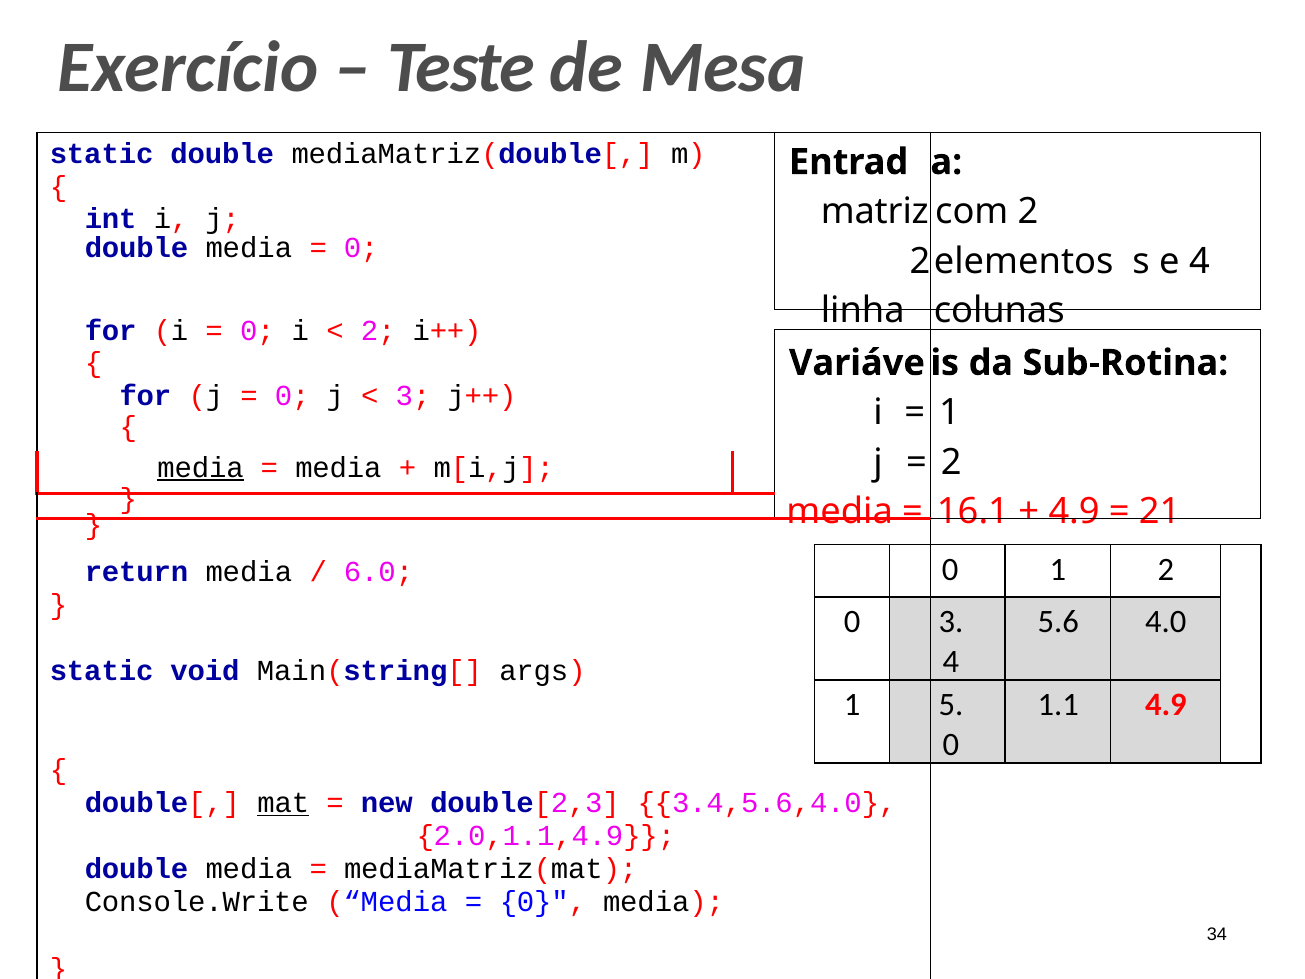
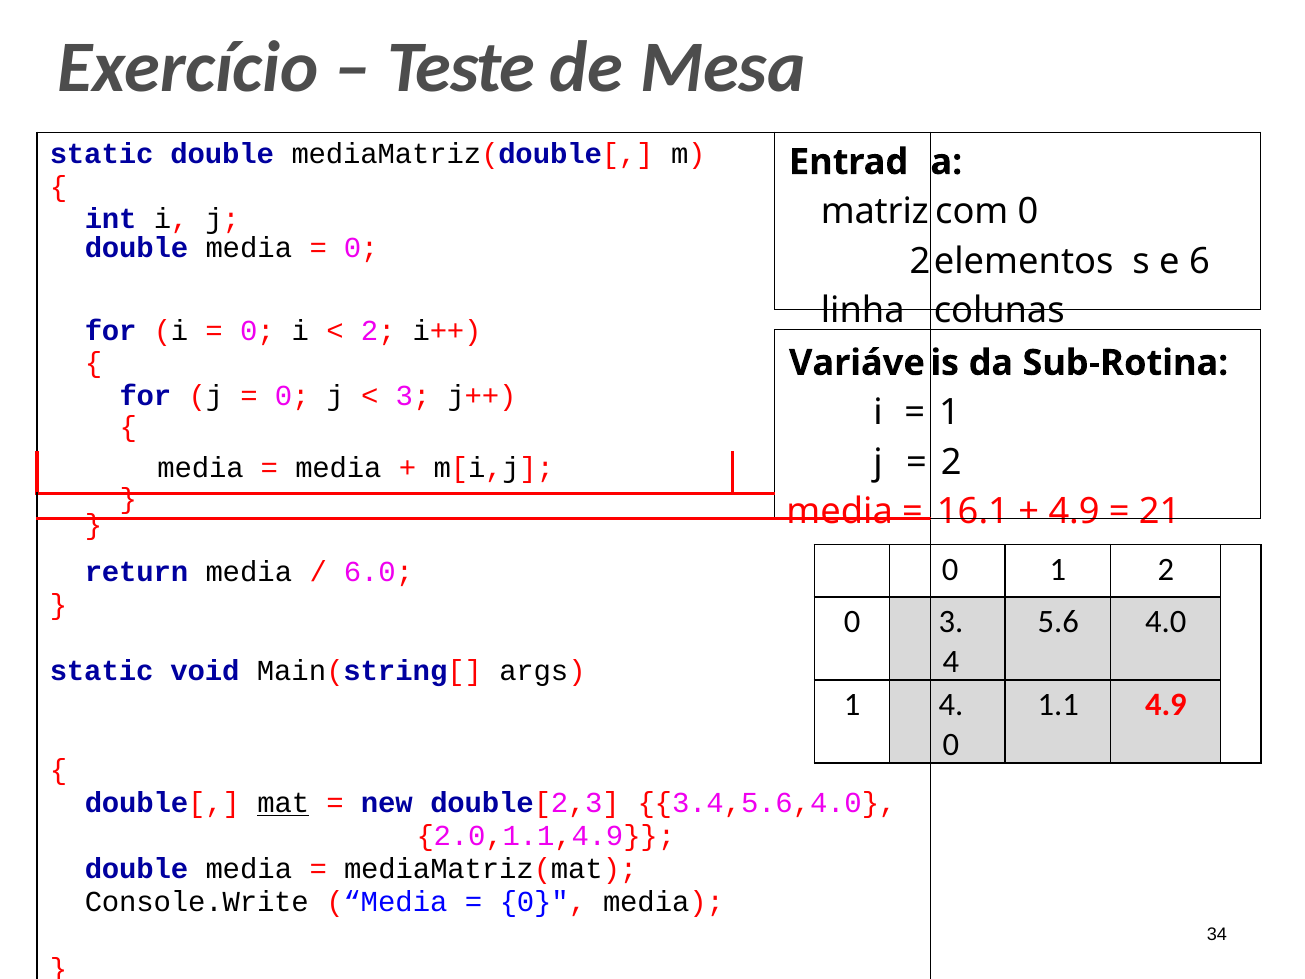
com 2: 2 -> 0
e 4: 4 -> 6
media at (200, 468) underline: present -> none
1 5: 5 -> 4
